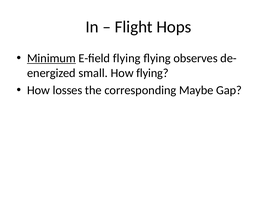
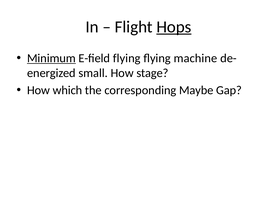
Hops underline: none -> present
observes: observes -> machine
How flying: flying -> stage
losses: losses -> which
